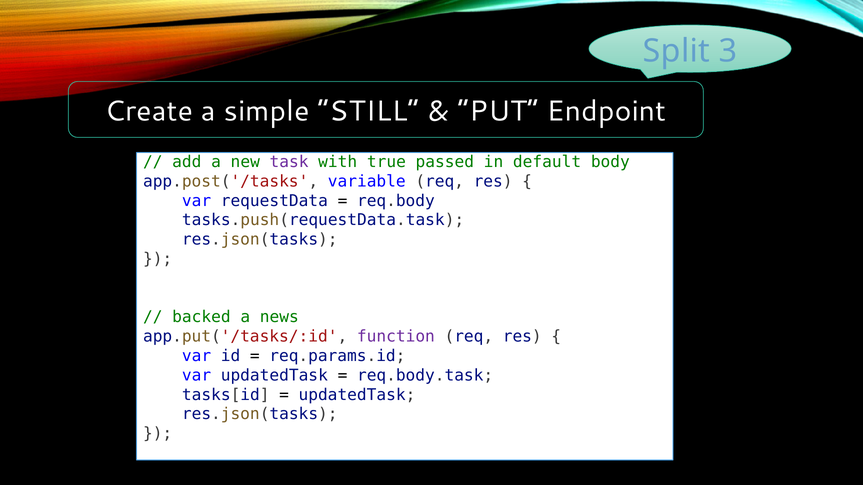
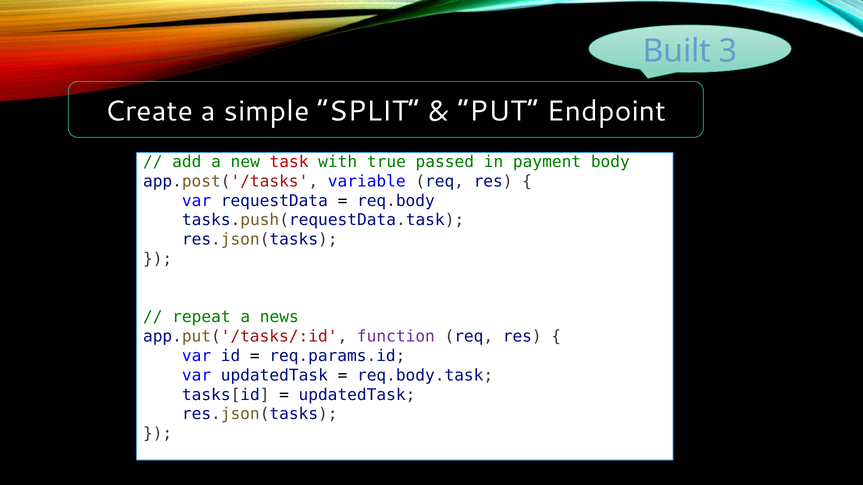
Split: Split -> Built
STILL: STILL -> SPLIT
task colour: purple -> red
default: default -> payment
backed: backed -> repeat
